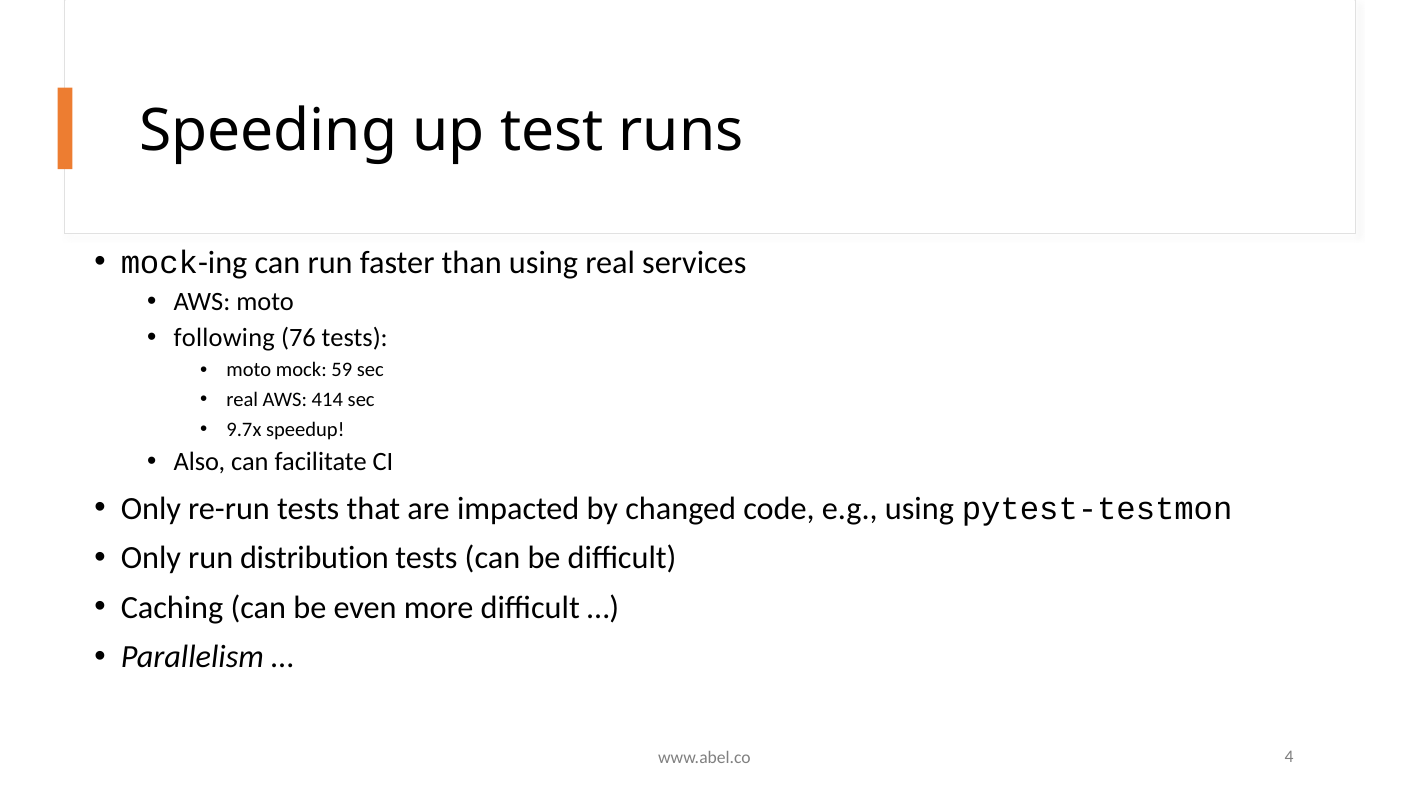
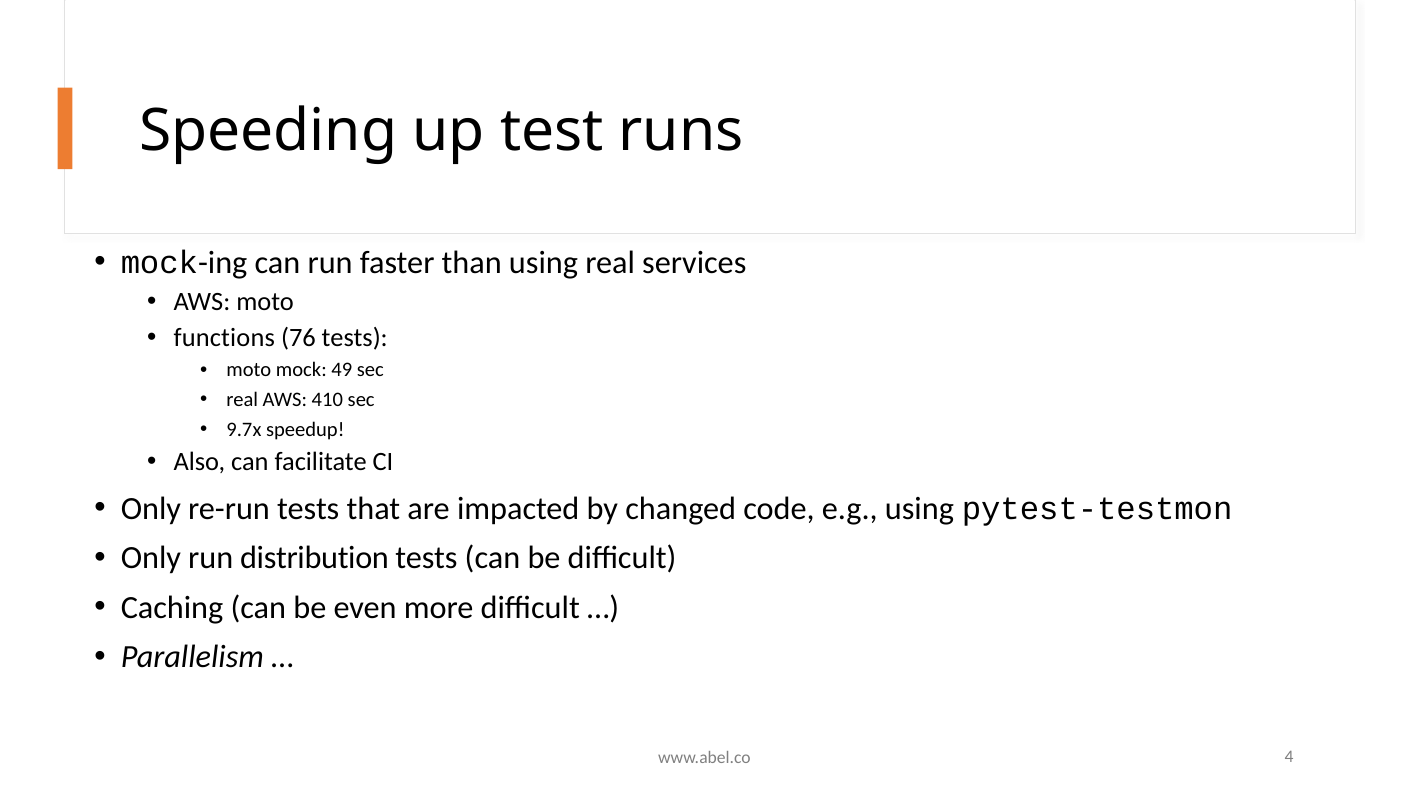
following: following -> functions
59: 59 -> 49
414: 414 -> 410
